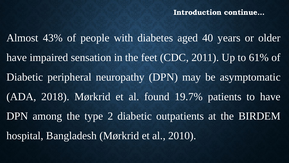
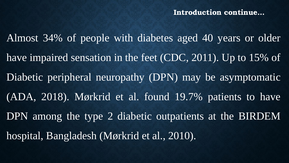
43%: 43% -> 34%
61%: 61% -> 15%
